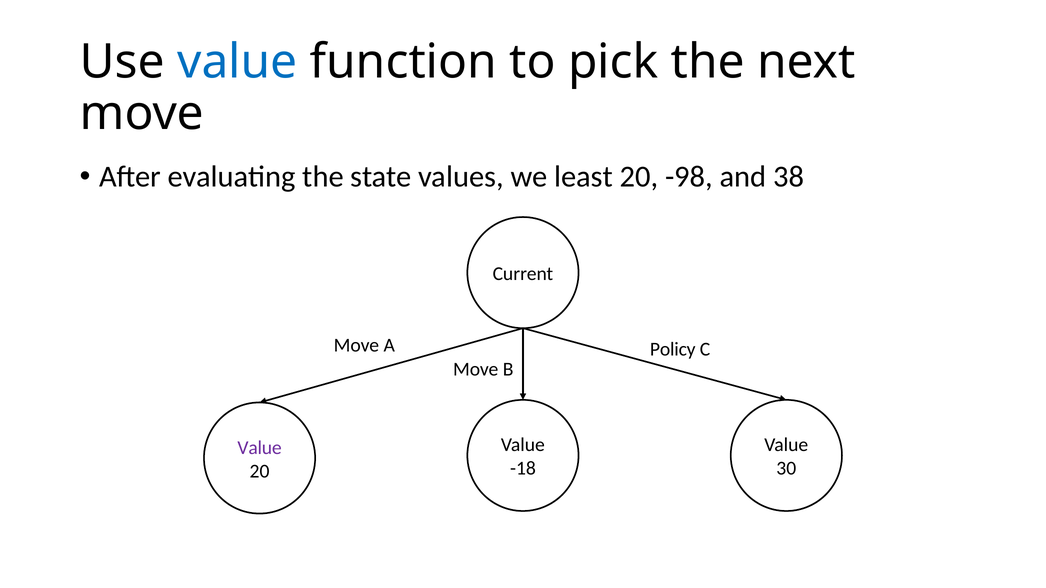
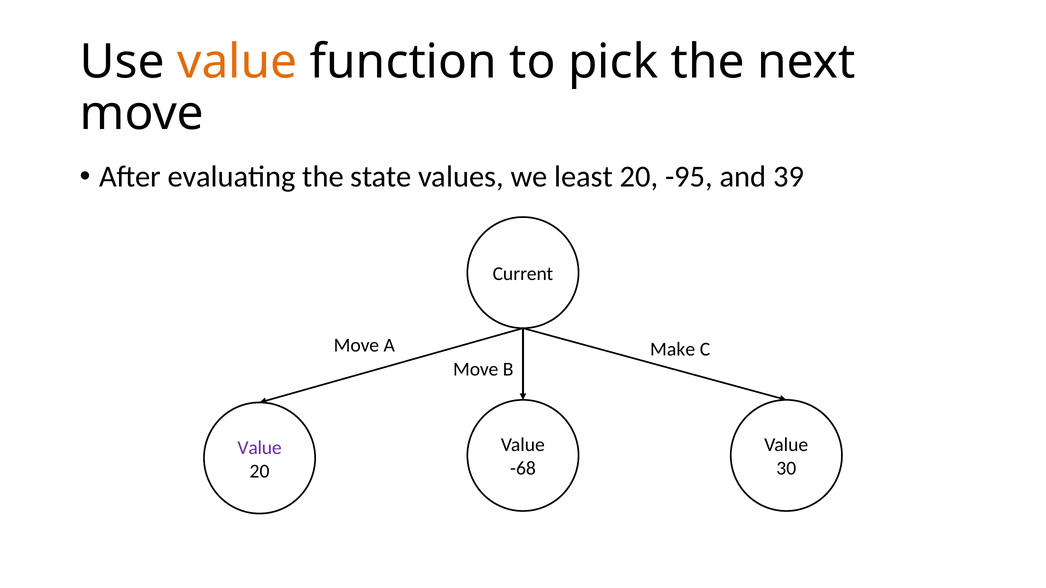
value at (237, 62) colour: blue -> orange
-98: -98 -> -95
38: 38 -> 39
Policy: Policy -> Make
-18: -18 -> -68
